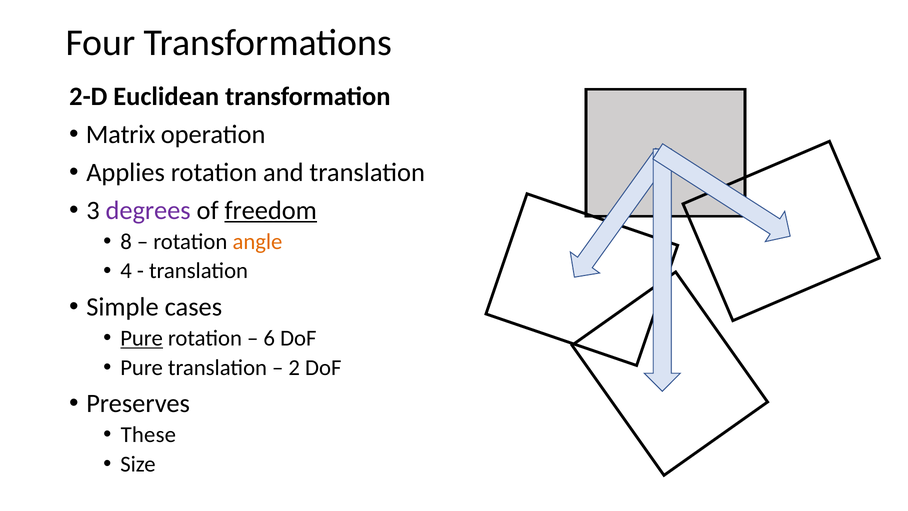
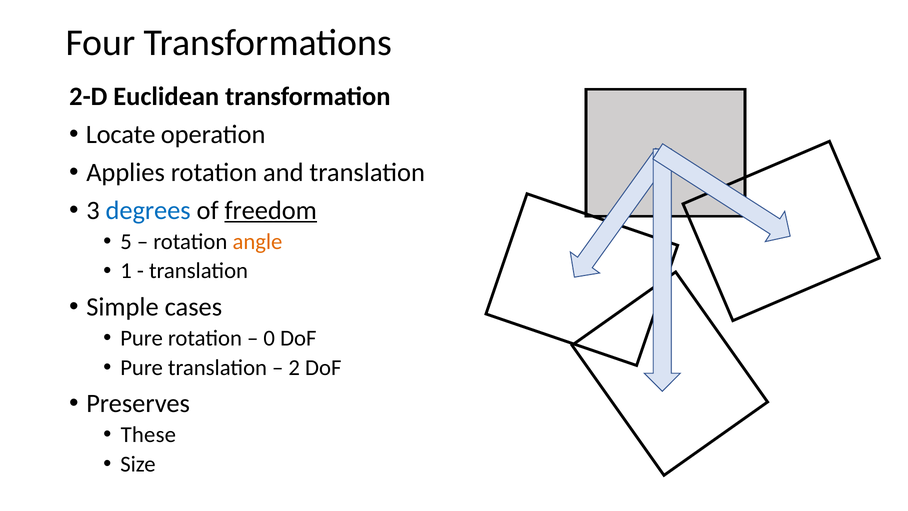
Matrix: Matrix -> Locate
degrees colour: purple -> blue
8: 8 -> 5
4: 4 -> 1
Pure at (142, 338) underline: present -> none
6: 6 -> 0
